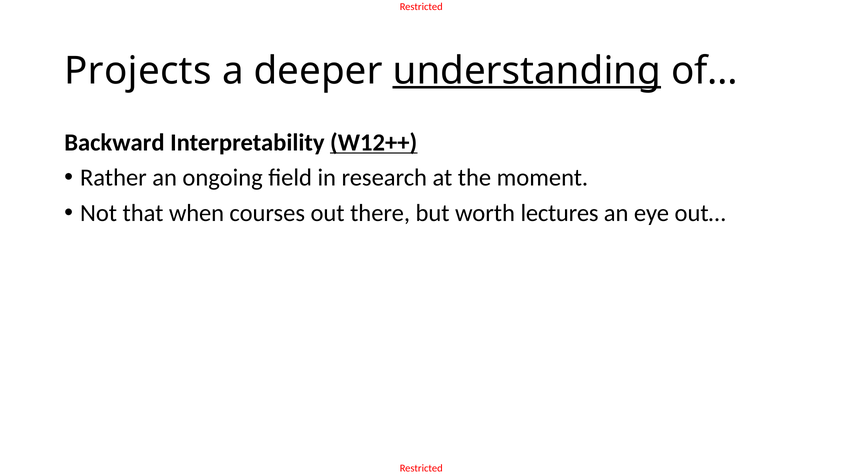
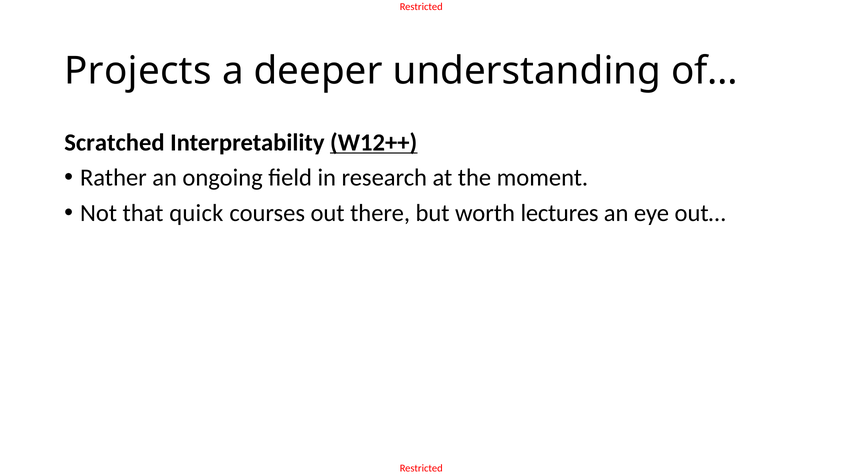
understanding underline: present -> none
Backward: Backward -> Scratched
when: when -> quick
